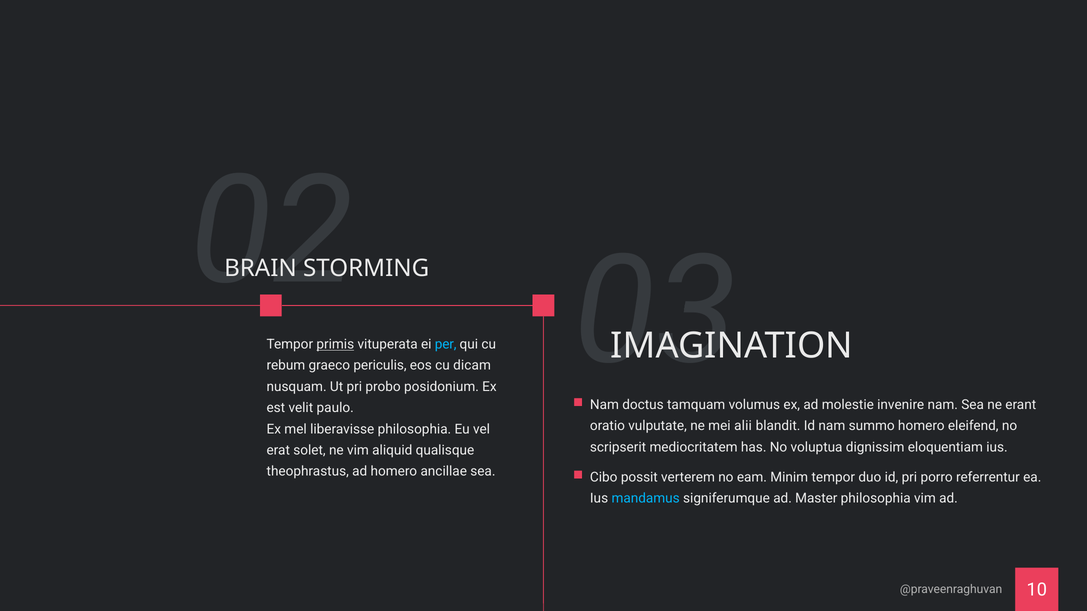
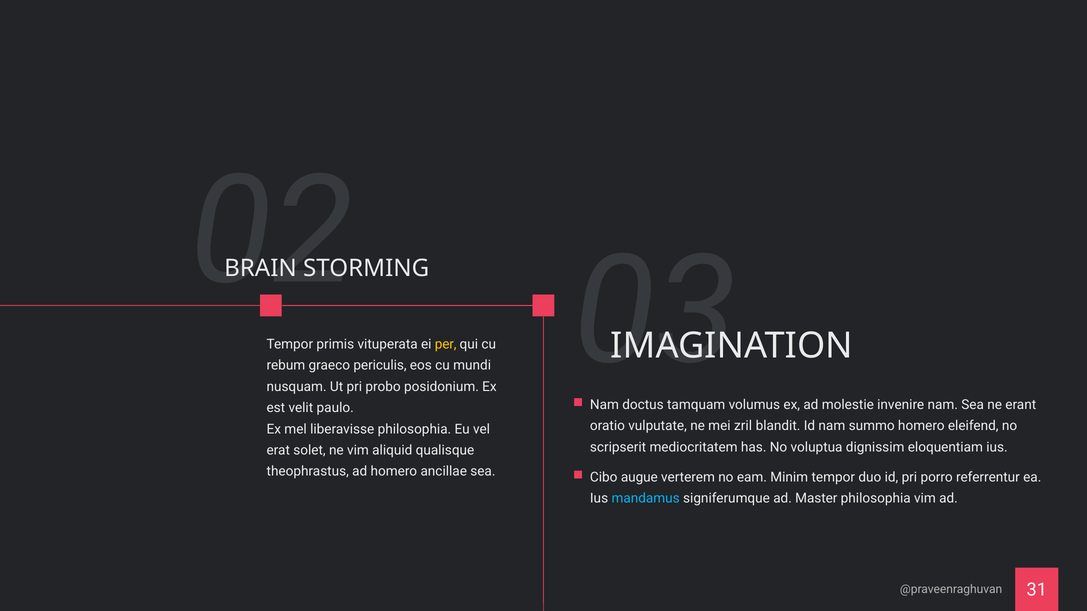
primis underline: present -> none
per colour: light blue -> yellow
dicam: dicam -> mundi
alii: alii -> zril
possit: possit -> augue
10: 10 -> 31
